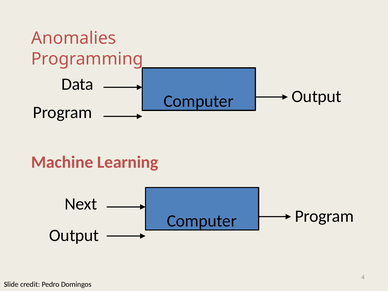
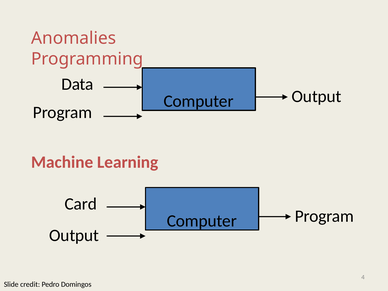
Next: Next -> Card
